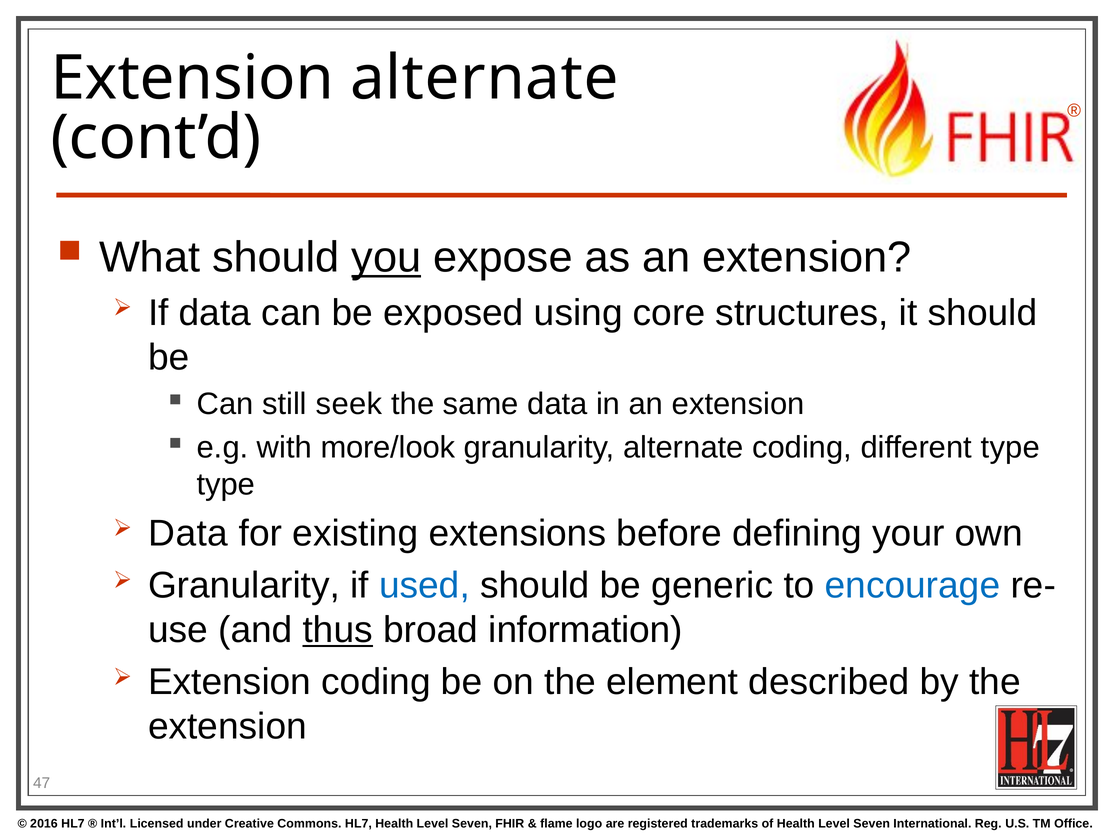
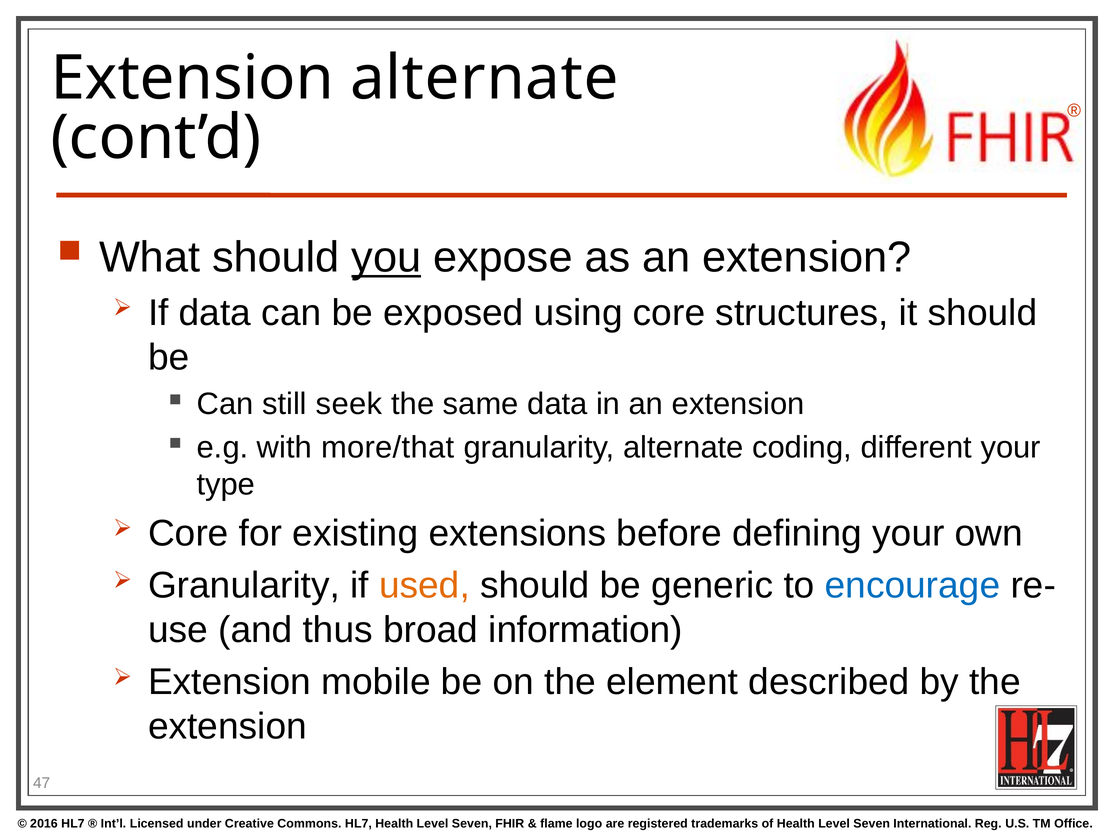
more/look: more/look -> more/that
different type: type -> your
Data at (188, 533): Data -> Core
used colour: blue -> orange
thus underline: present -> none
Extension coding: coding -> mobile
